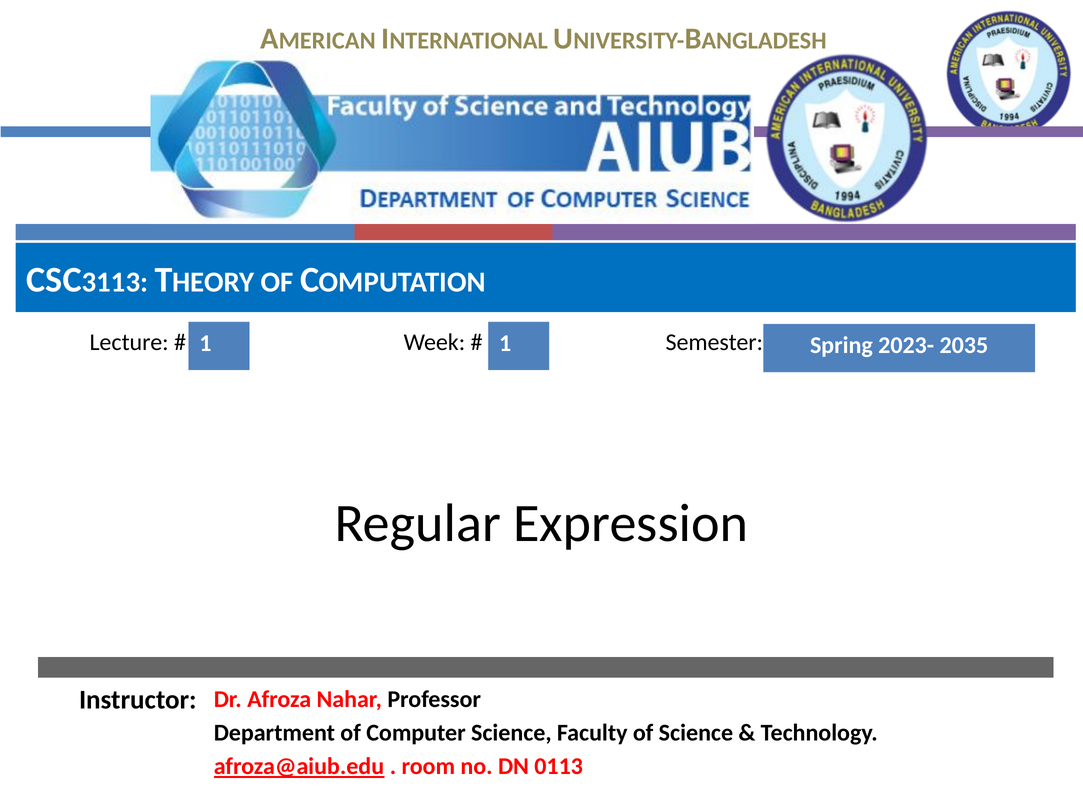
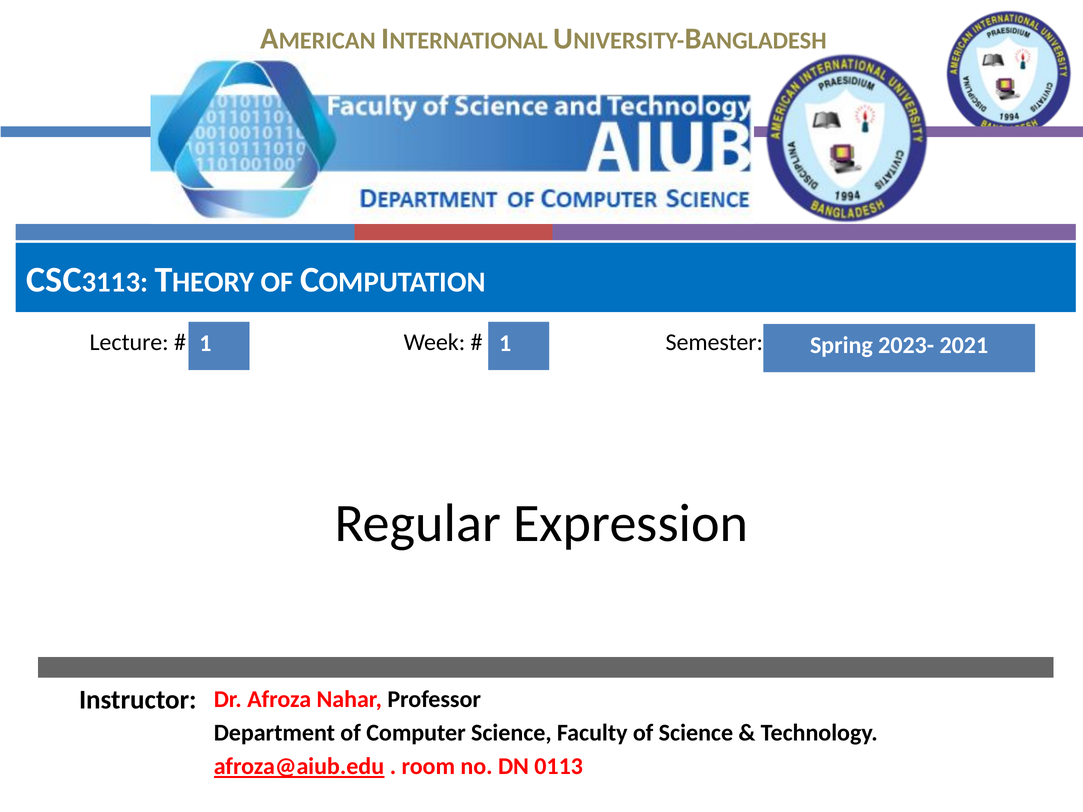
2035: 2035 -> 2021
